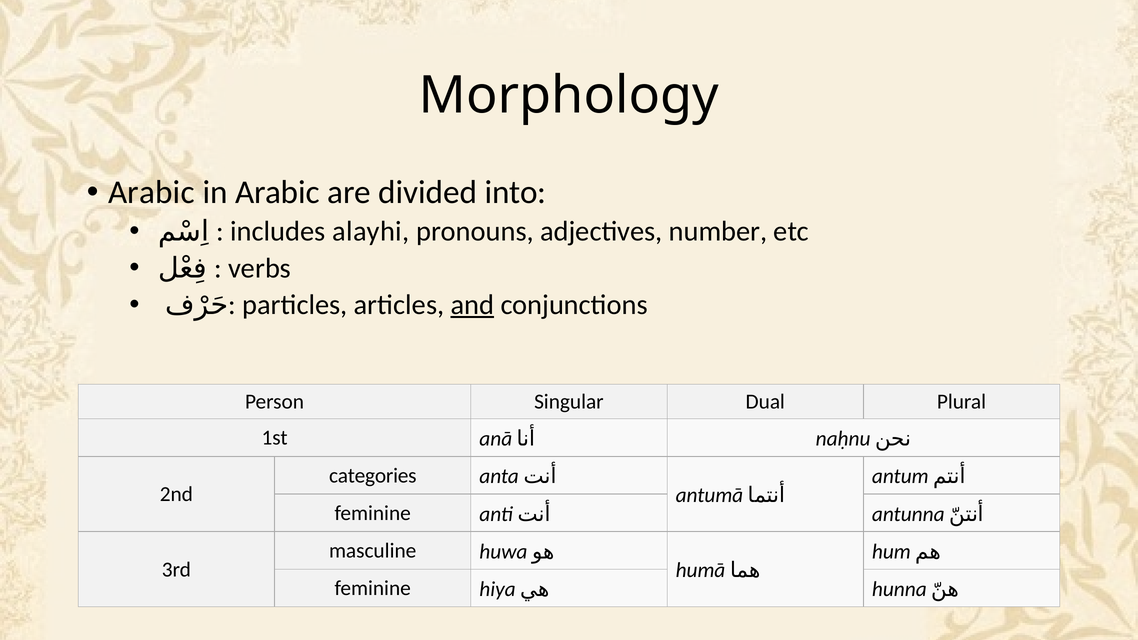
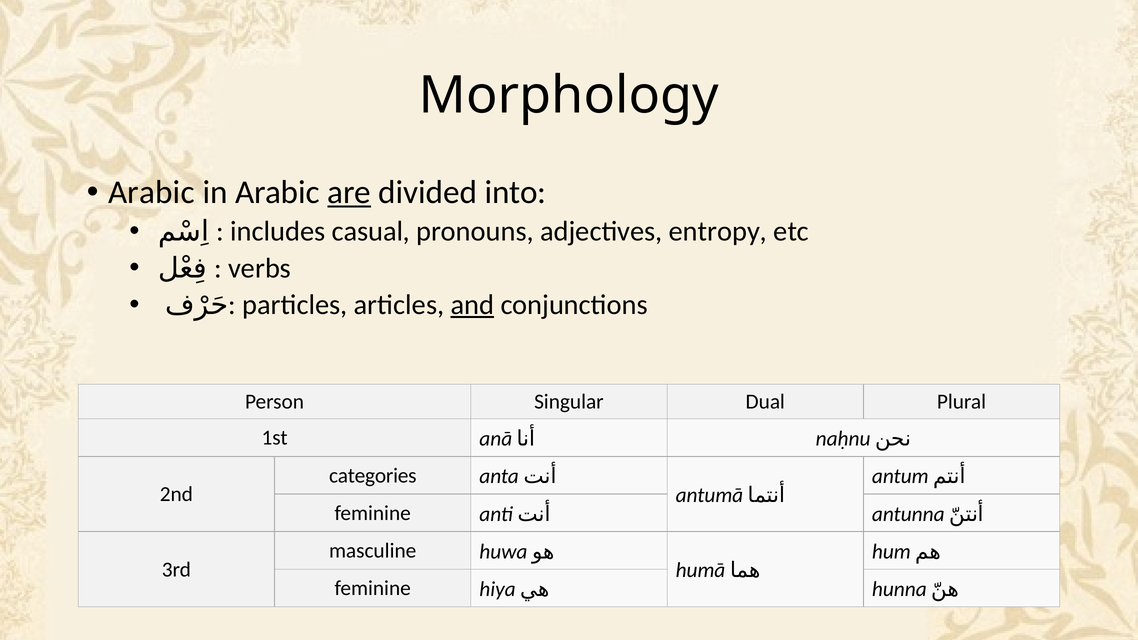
are underline: none -> present
alayhi: alayhi -> casual
number: number -> entropy
